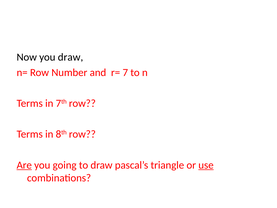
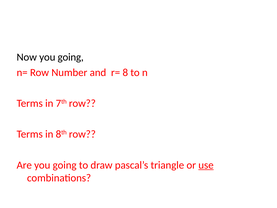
Now you draw: draw -> going
7: 7 -> 8
Are underline: present -> none
